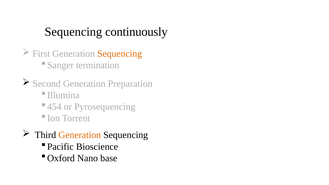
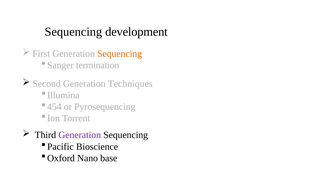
continuously: continuously -> development
Preparation: Preparation -> Techniques
Generation at (80, 135) colour: orange -> purple
